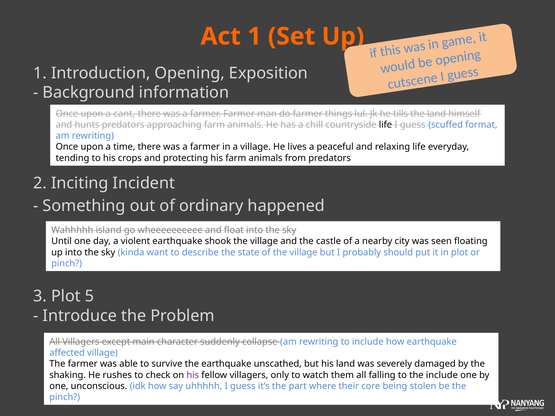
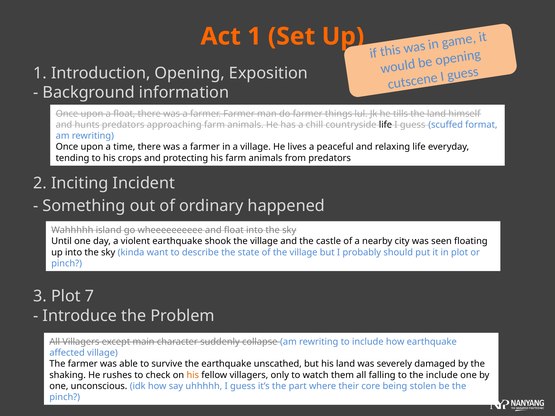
a cant: cant -> float
5: 5 -> 7
his at (193, 375) colour: purple -> orange
